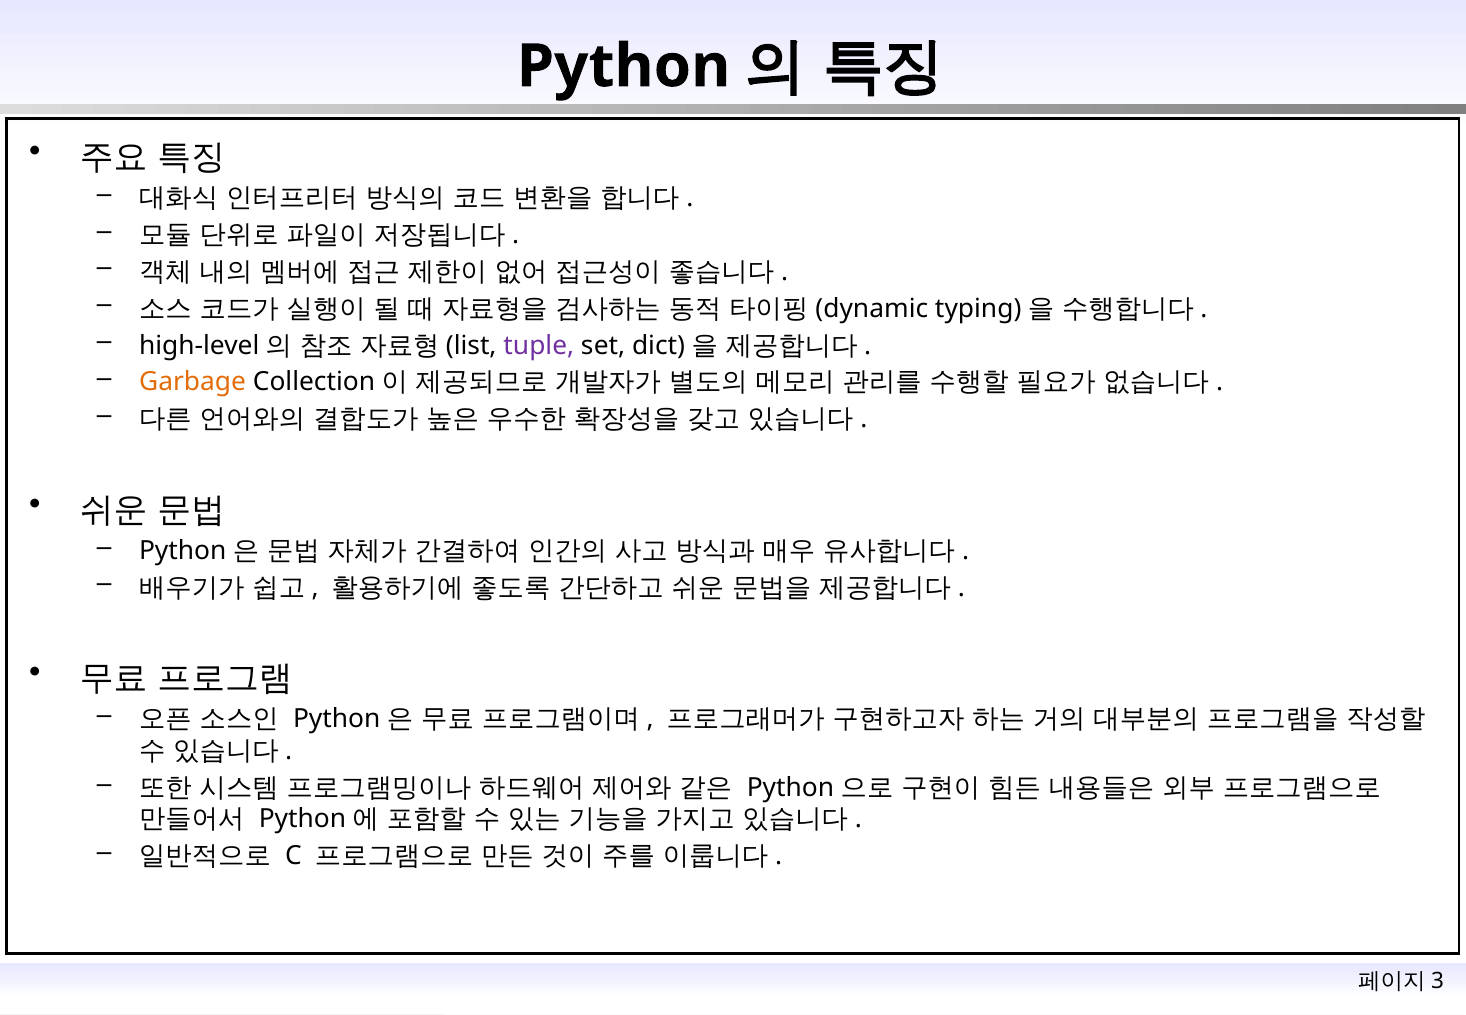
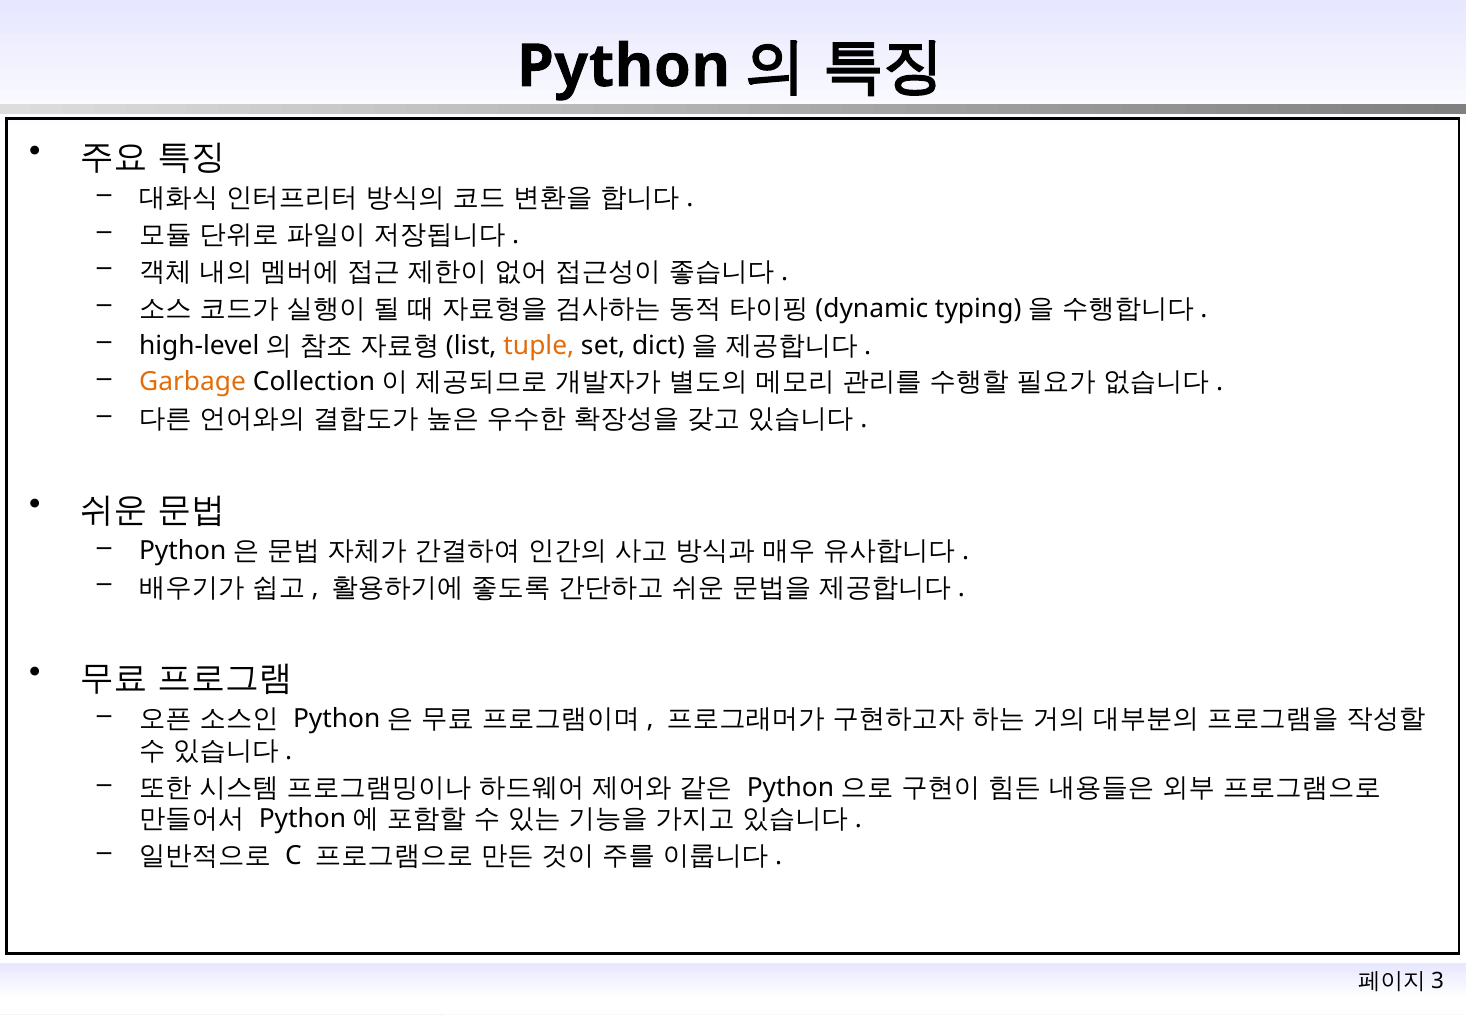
tuple colour: purple -> orange
